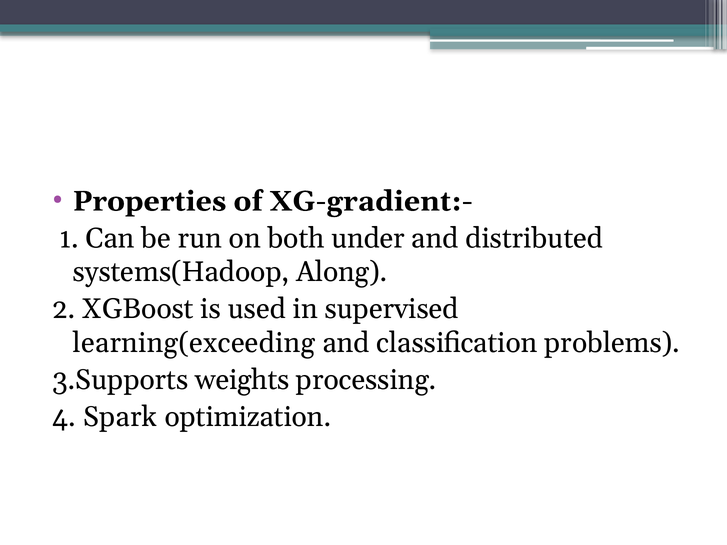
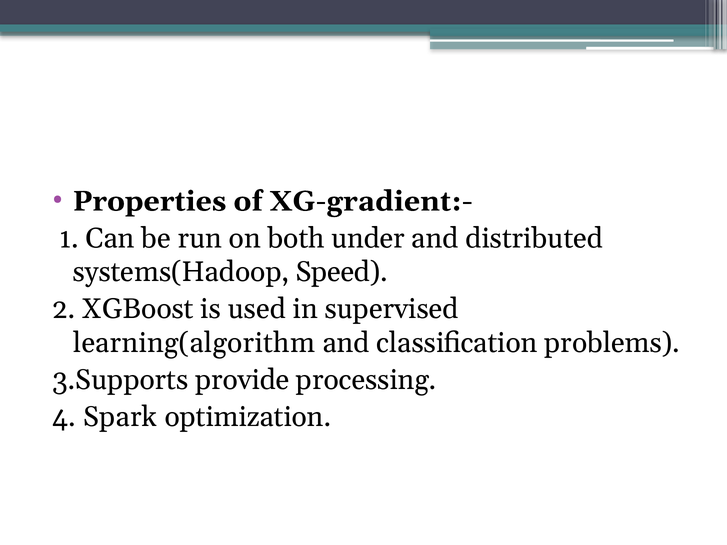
Along: Along -> Speed
learning(exceeding: learning(exceeding -> learning(algorithm
weights: weights -> provide
